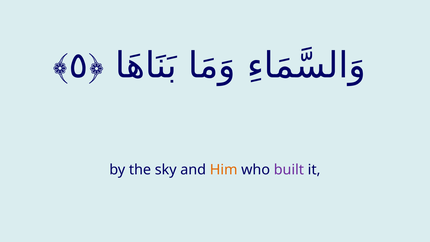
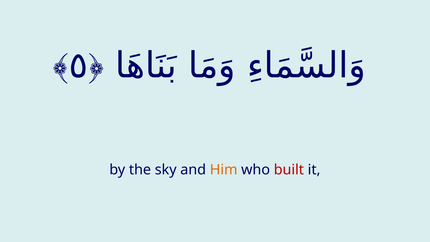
built colour: purple -> red
